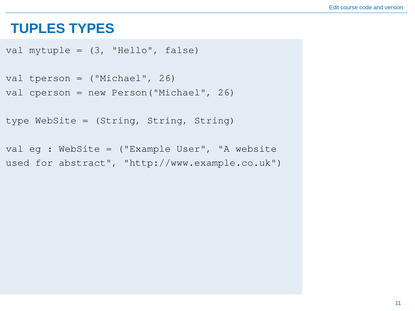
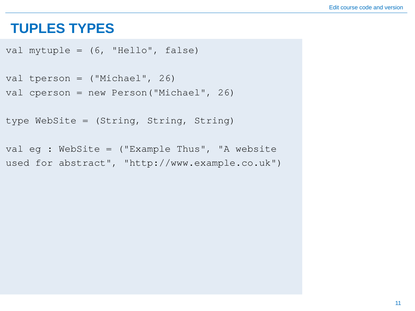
3: 3 -> 6
User: User -> Thus
